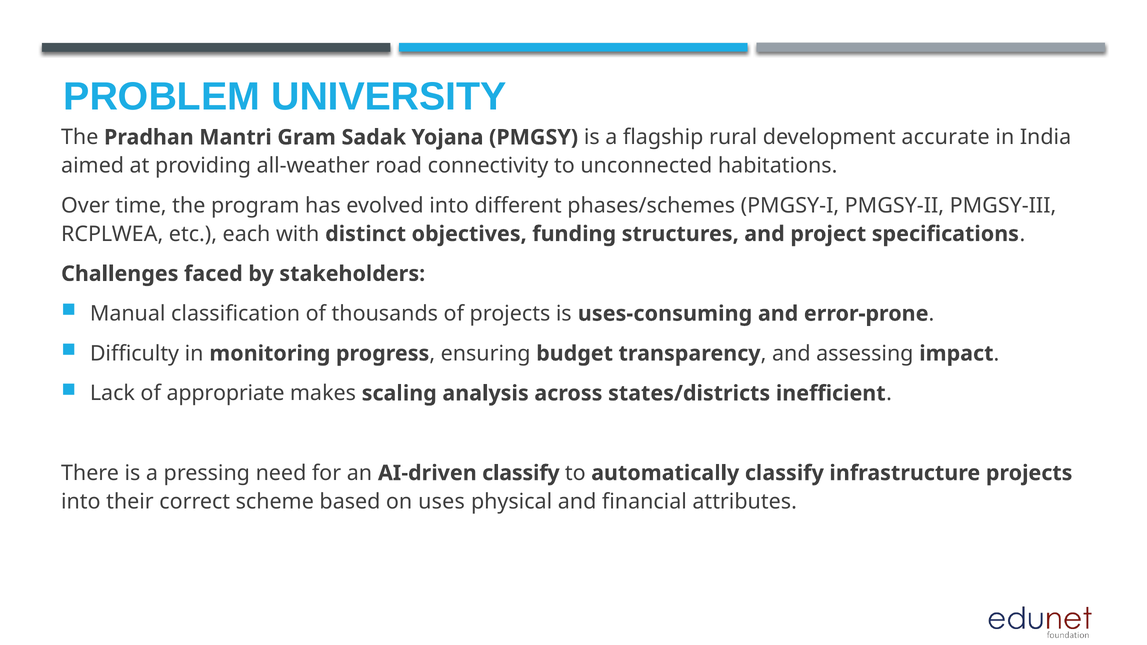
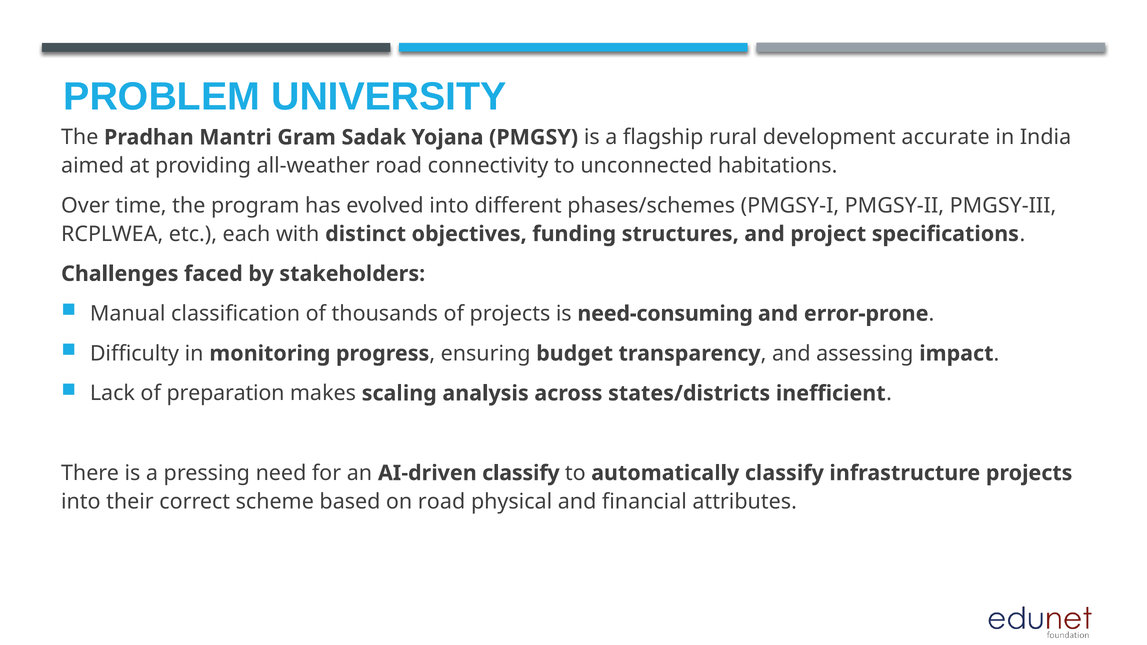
uses-consuming: uses-consuming -> need-consuming
appropriate: appropriate -> preparation
on uses: uses -> road
